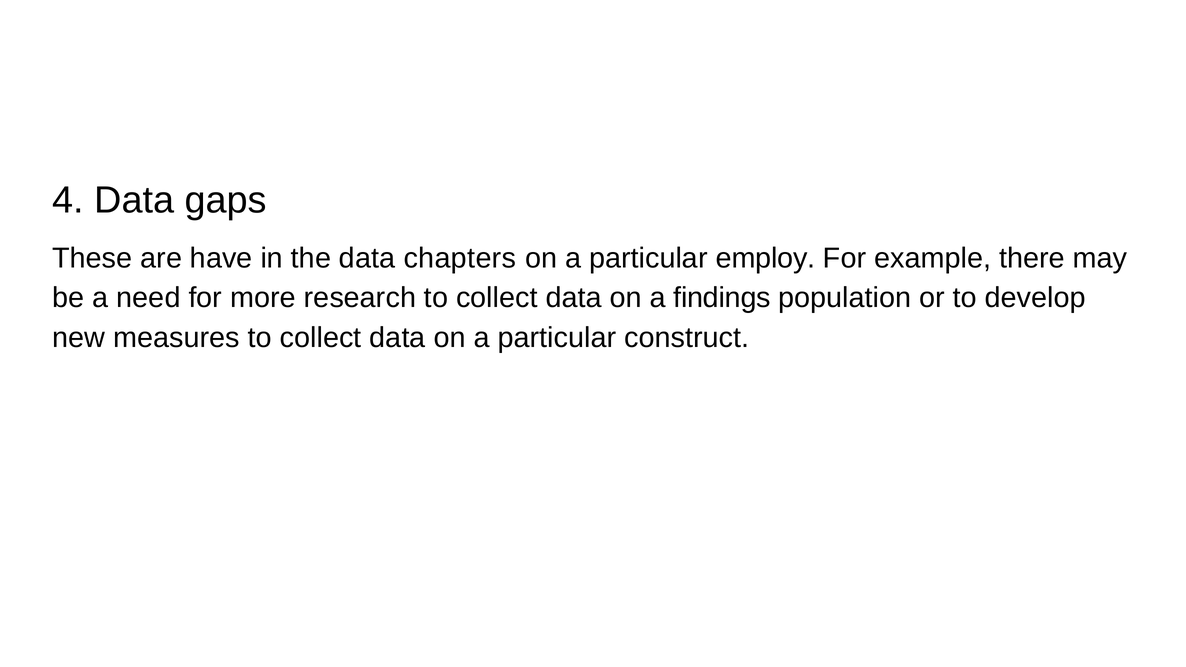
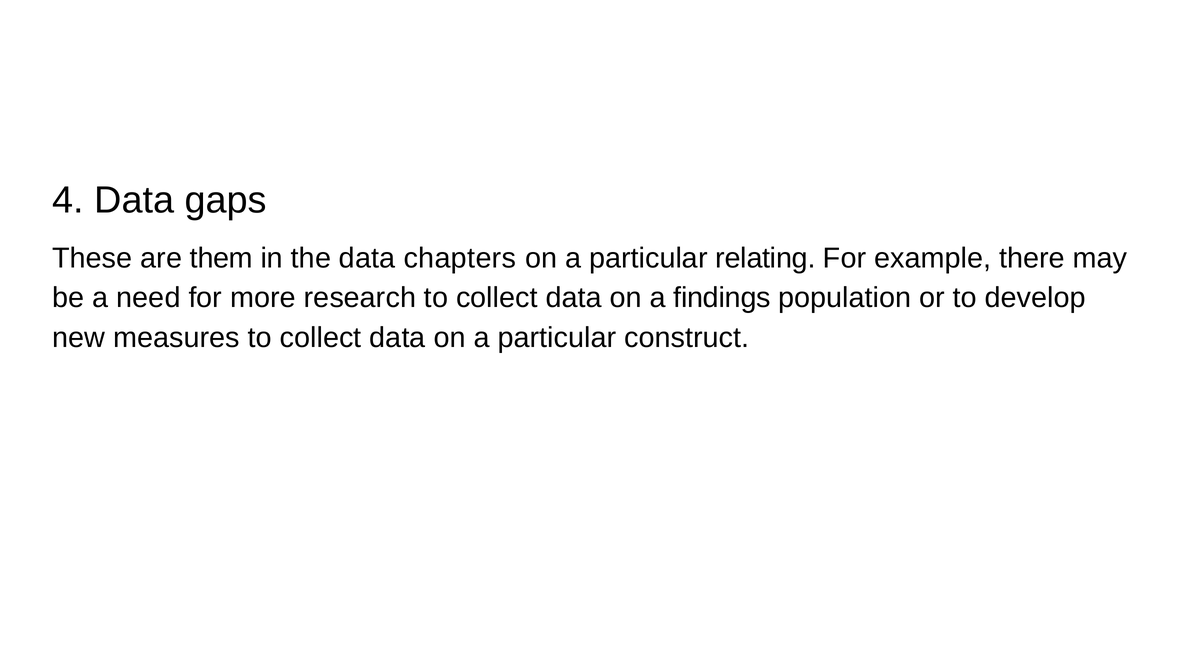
have: have -> them
employ: employ -> relating
